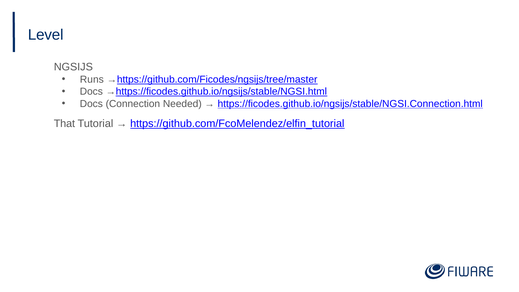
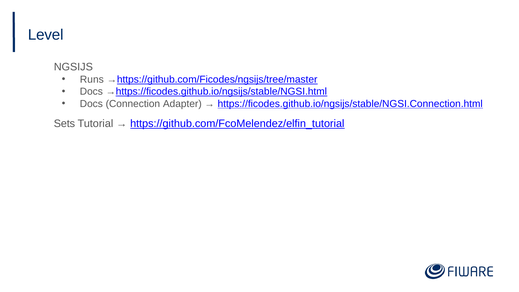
Needed: Needed -> Adapter
That: That -> Sets
